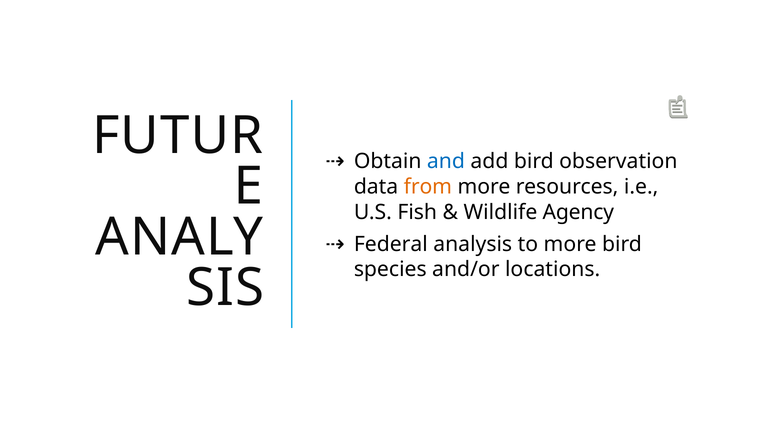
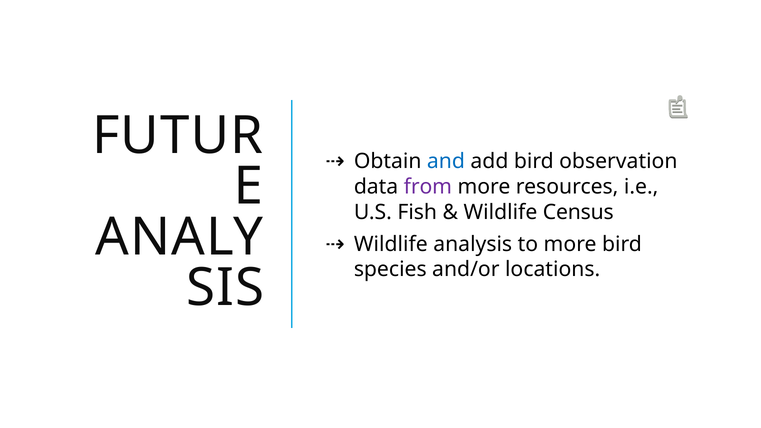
from colour: orange -> purple
Agency: Agency -> Census
Federal at (391, 244): Federal -> Wildlife
